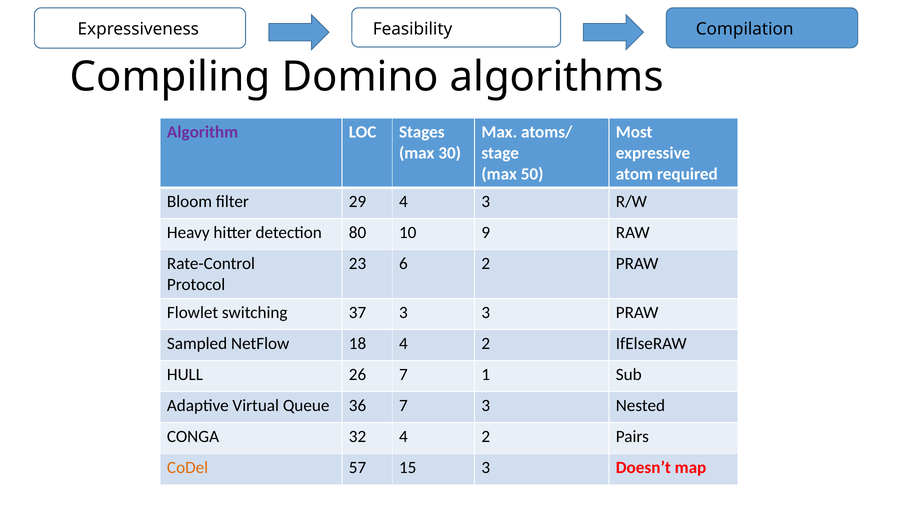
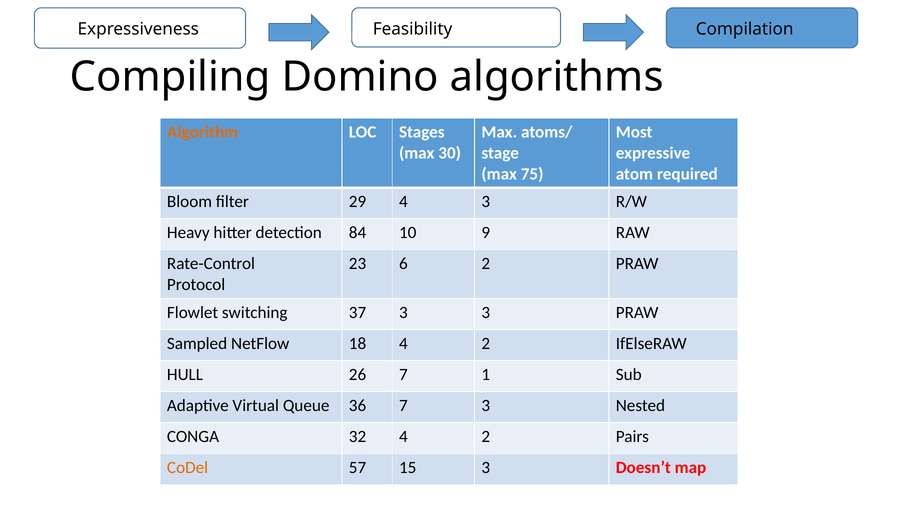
Algorithm colour: purple -> orange
50: 50 -> 75
80: 80 -> 84
